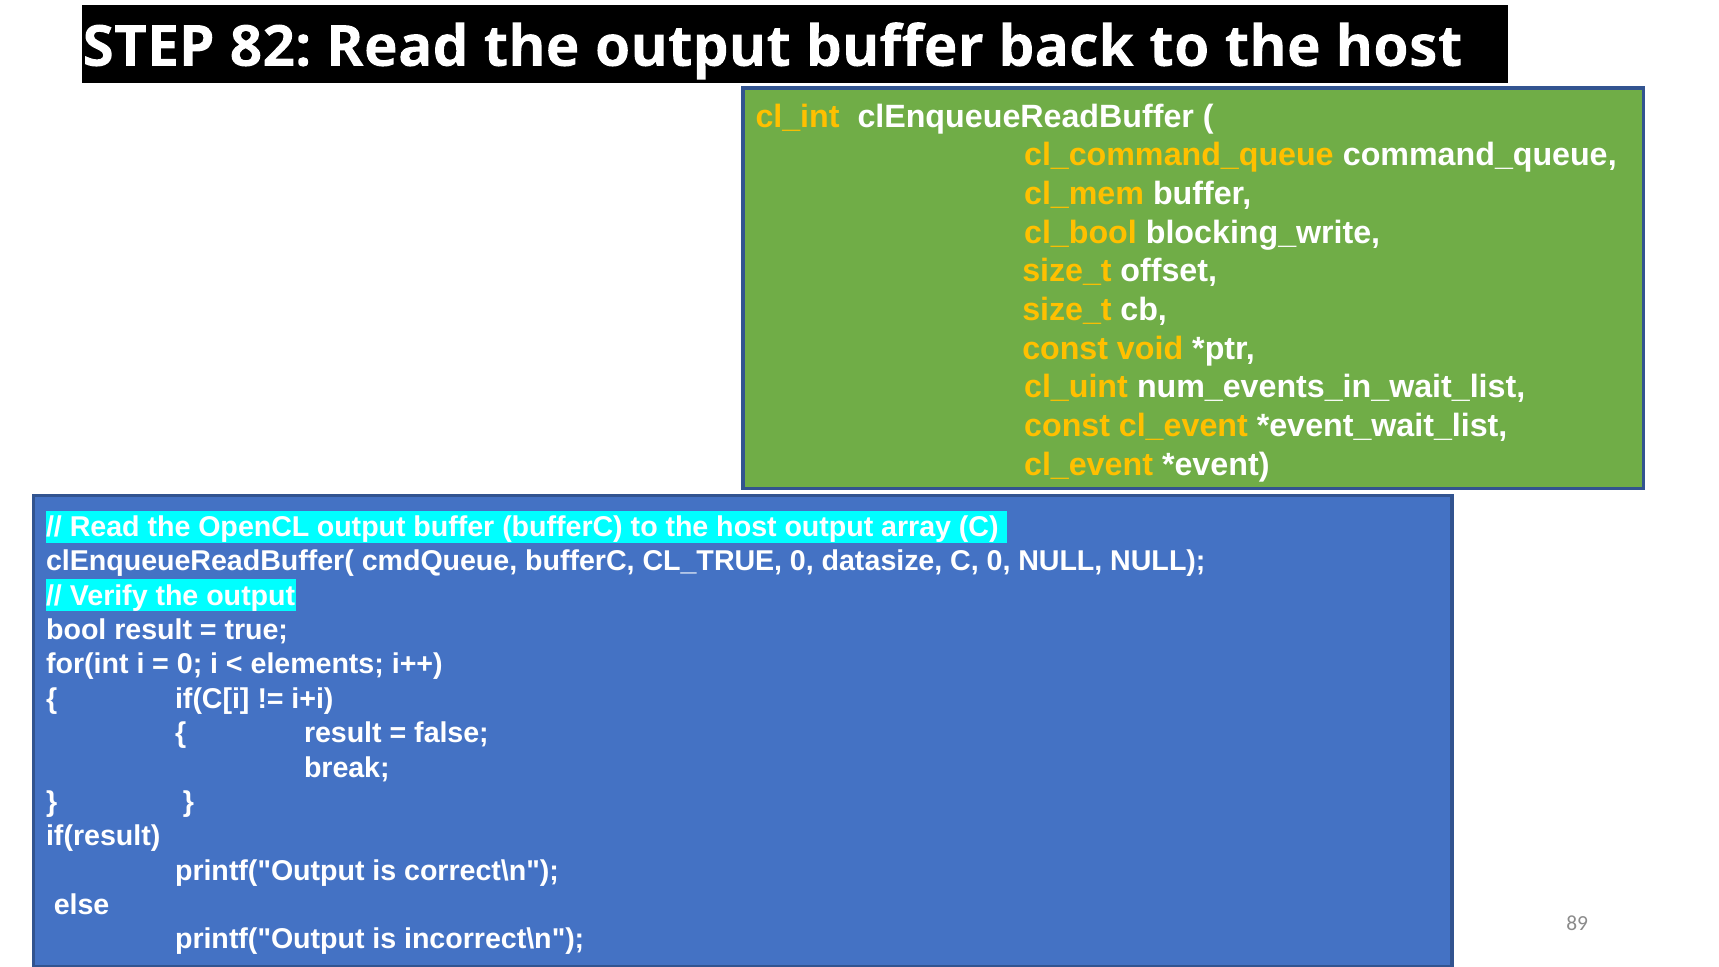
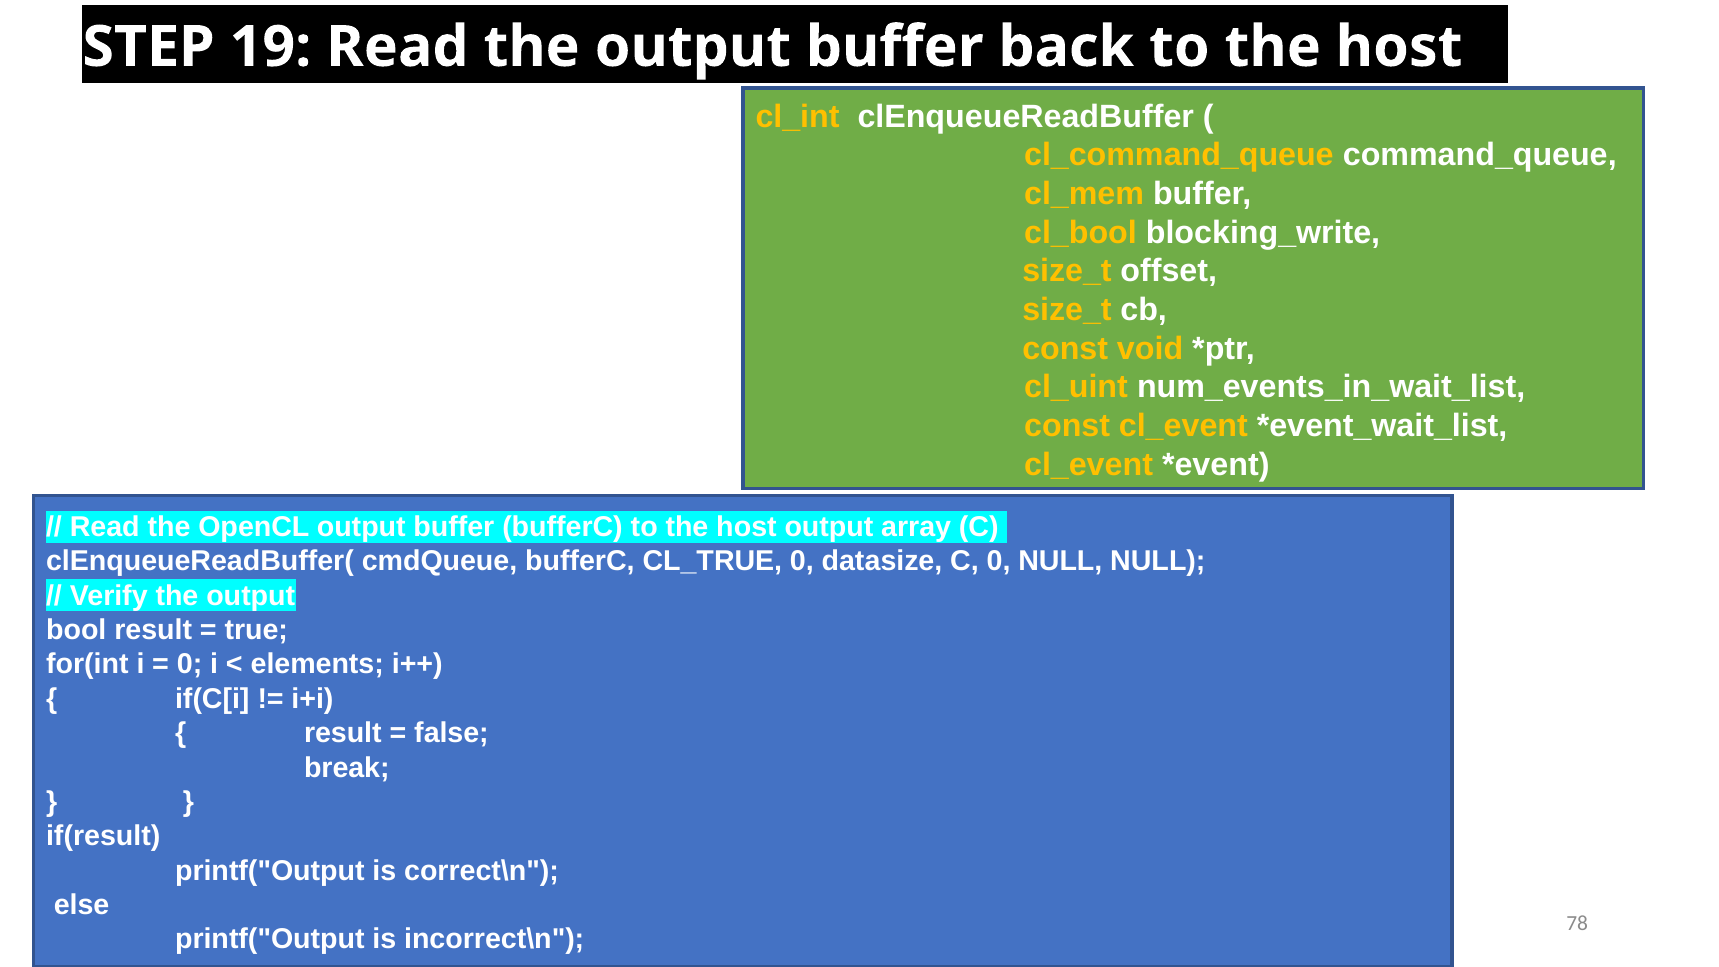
82: 82 -> 19
89: 89 -> 78
